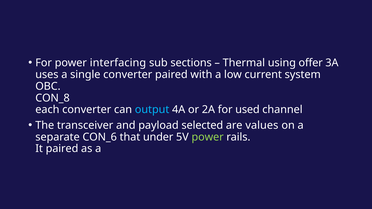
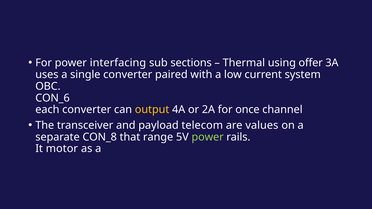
CON_8: CON_8 -> CON_6
output colour: light blue -> yellow
used: used -> once
selected: selected -> telecom
CON_6: CON_6 -> CON_8
under: under -> range
It paired: paired -> motor
